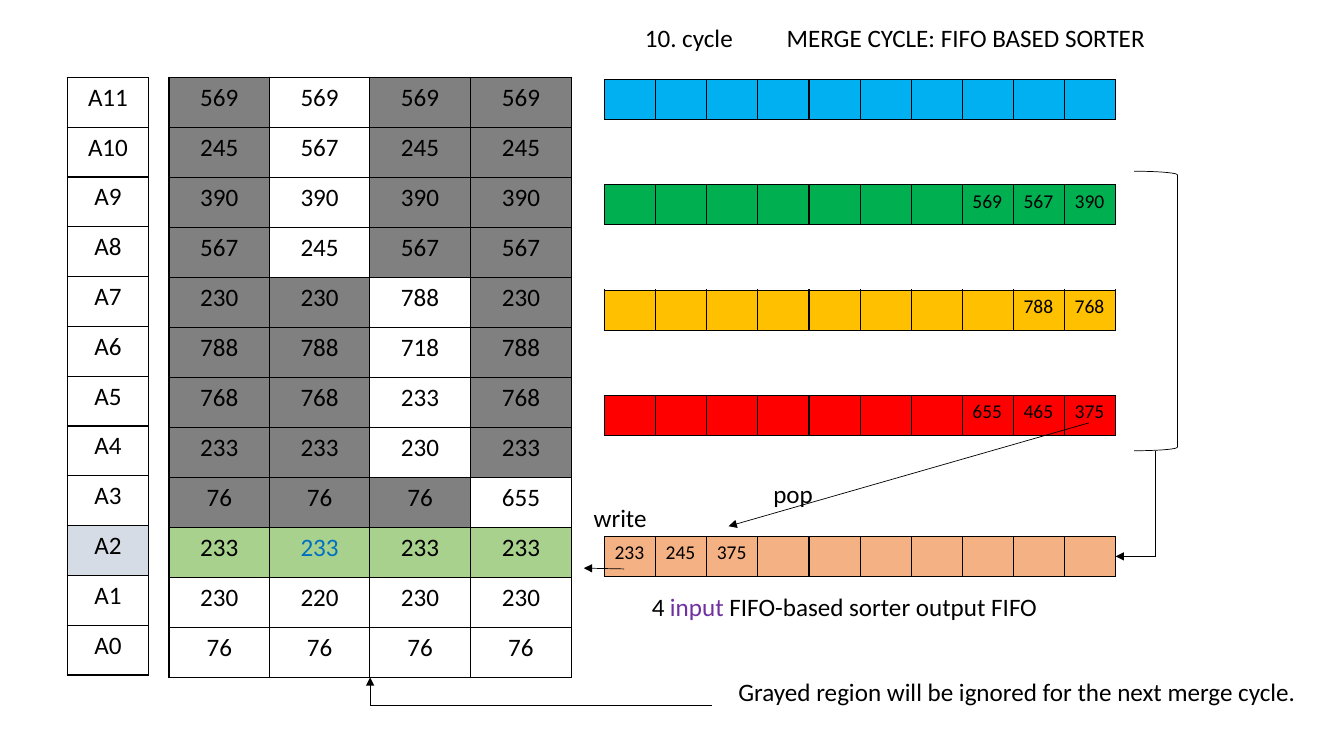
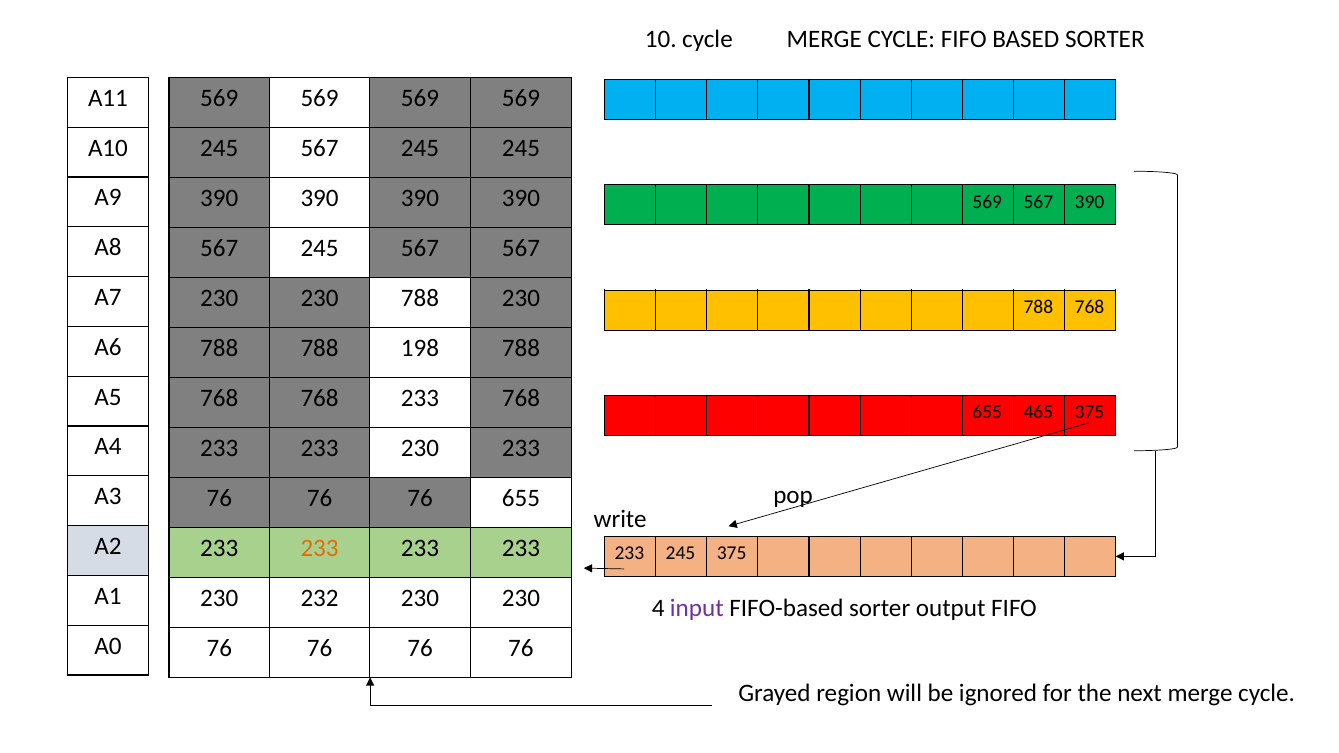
718: 718 -> 198
233 at (320, 548) colour: blue -> orange
220: 220 -> 232
